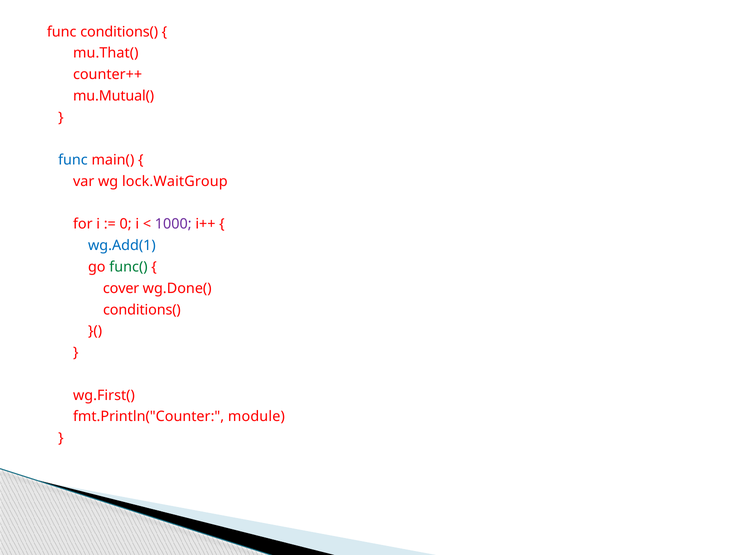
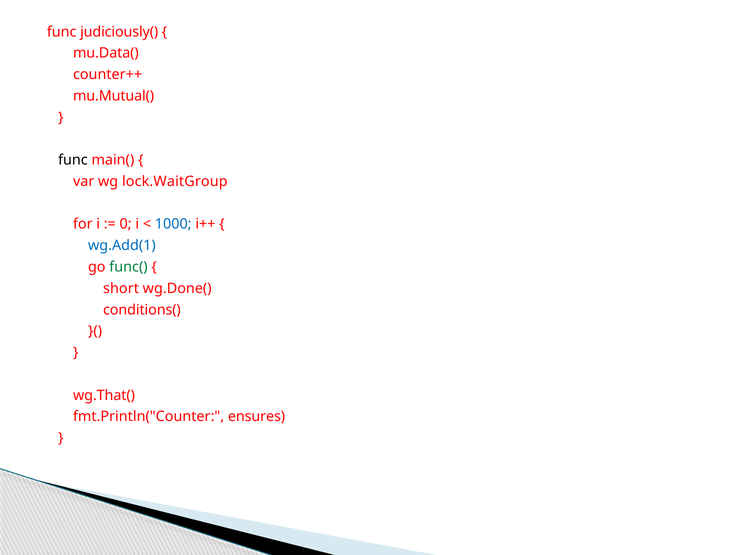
func conditions(: conditions( -> judiciously(
mu.That(: mu.That( -> mu.Data(
func at (73, 160) colour: blue -> black
1000 colour: purple -> blue
cover: cover -> short
wg.First(: wg.First( -> wg.That(
module: module -> ensures
